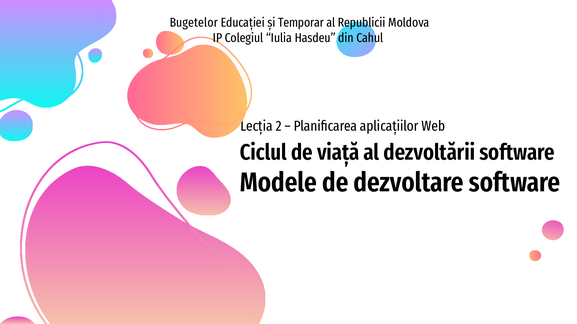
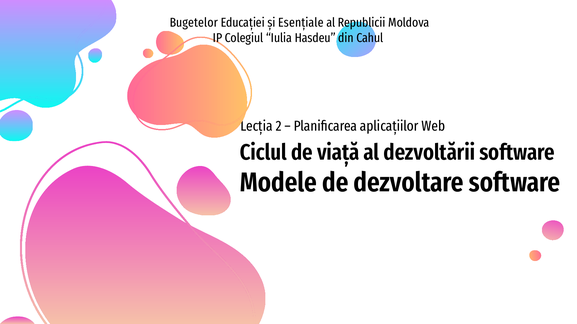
Temporar: Temporar -> Esențiale
